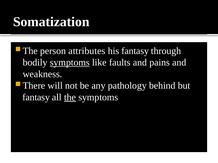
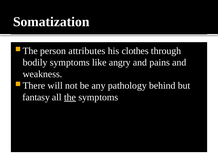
his fantasy: fantasy -> clothes
symptoms at (70, 63) underline: present -> none
faults: faults -> angry
